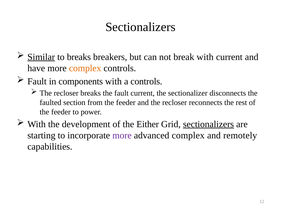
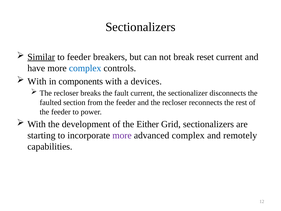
to breaks: breaks -> feeder
break with: with -> reset
complex at (85, 68) colour: orange -> blue
Fault at (37, 81): Fault -> With
a controls: controls -> devices
sectionalizers at (208, 124) underline: present -> none
